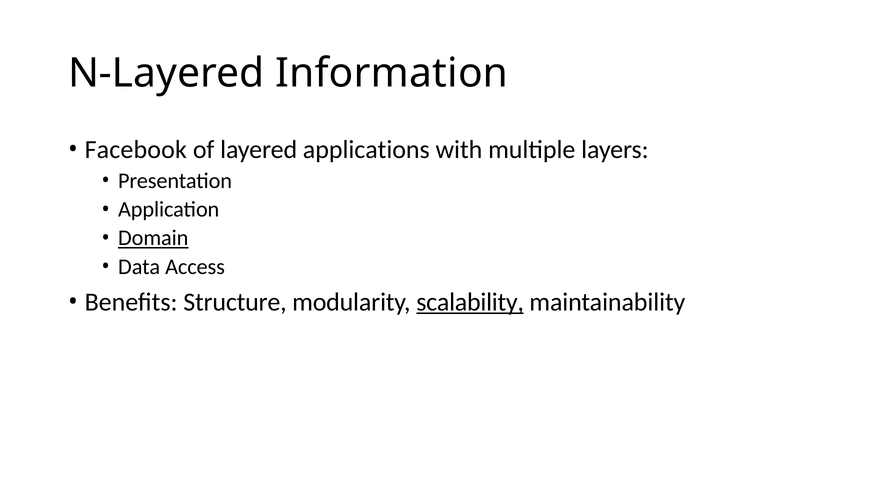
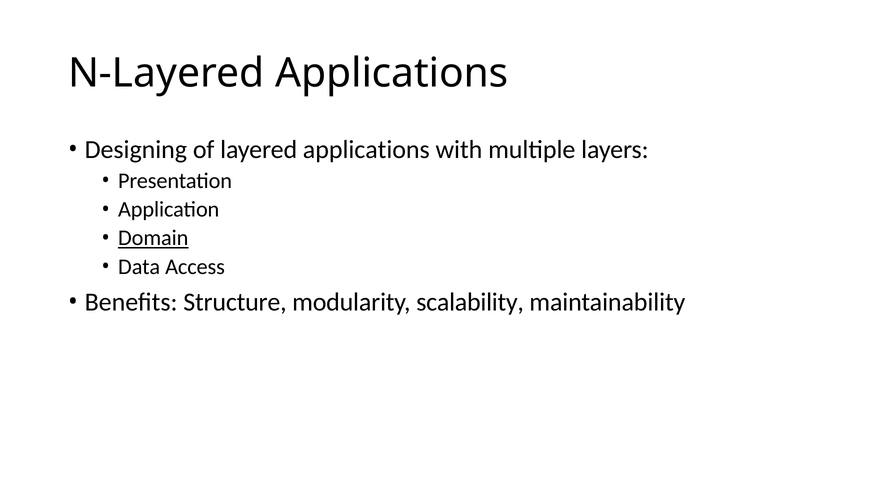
N-Layered Information: Information -> Applications
Facebook: Facebook -> Designing
scalability underline: present -> none
